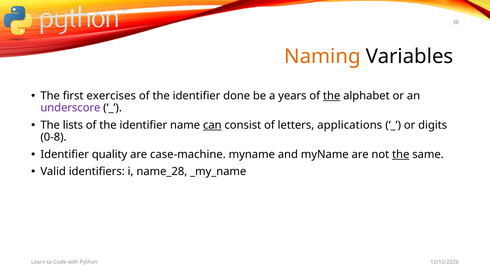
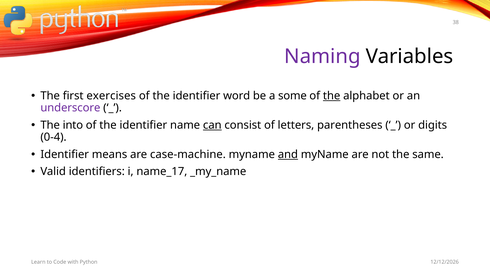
Naming colour: orange -> purple
done: done -> word
years: years -> some
lists: lists -> into
applications: applications -> parentheses
0-8: 0-8 -> 0-4
quality: quality -> means
and underline: none -> present
the at (401, 155) underline: present -> none
name_28: name_28 -> name_17
